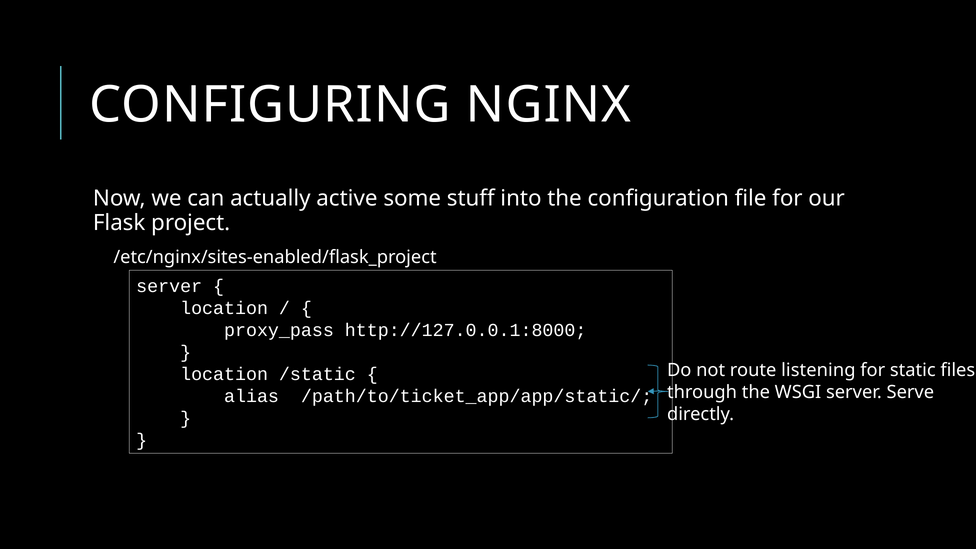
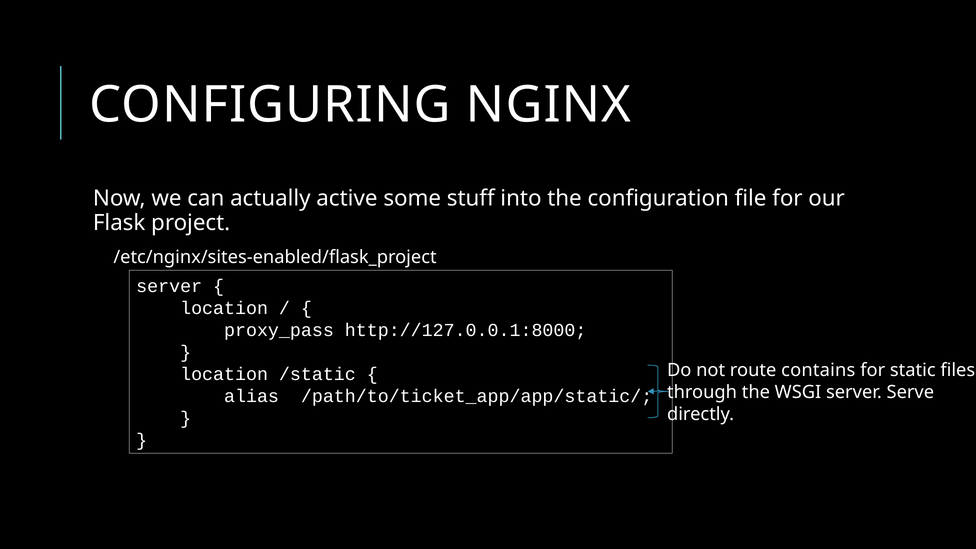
listening: listening -> contains
